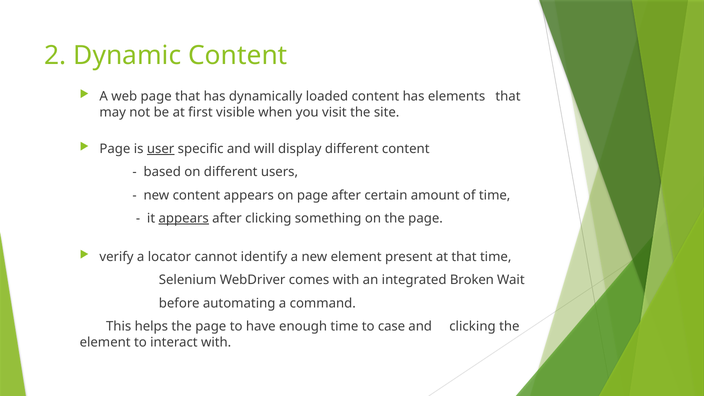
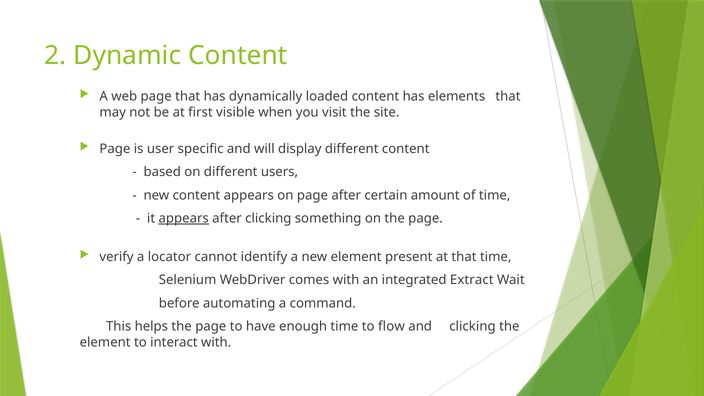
user underline: present -> none
Broken: Broken -> Extract
case: case -> flow
